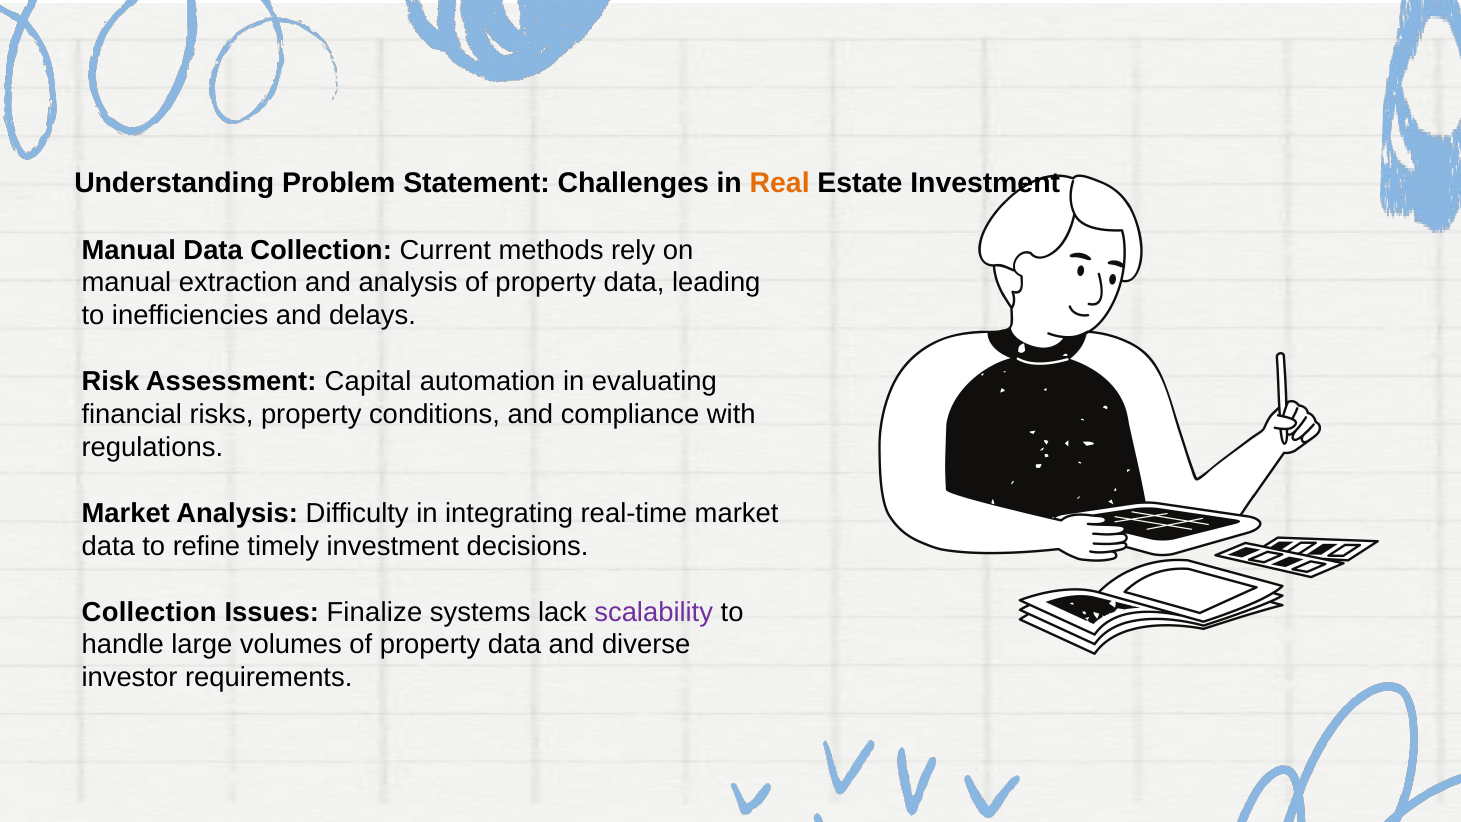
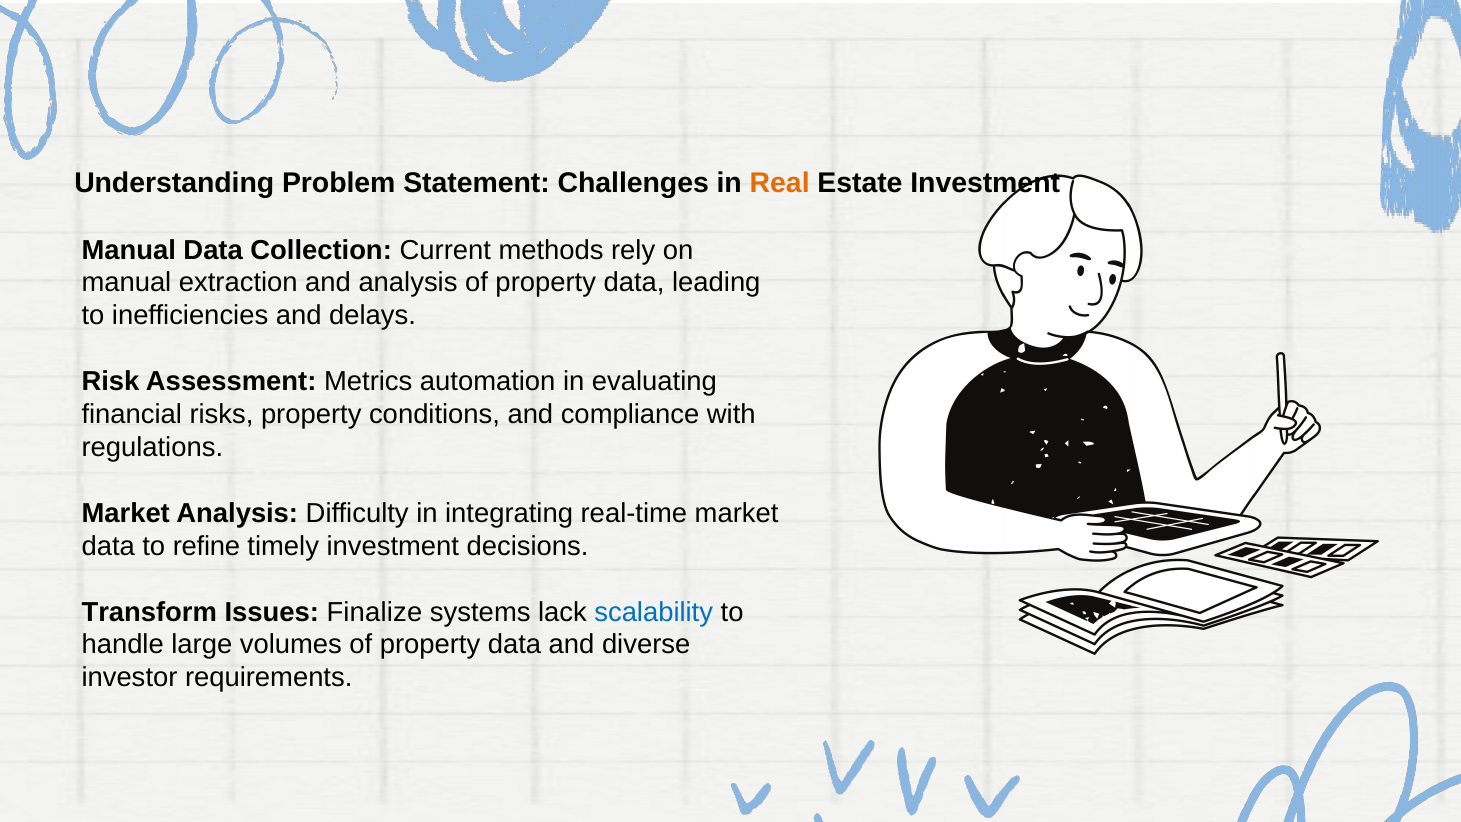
Capital: Capital -> Metrics
Collection at (149, 612): Collection -> Transform
scalability colour: purple -> blue
